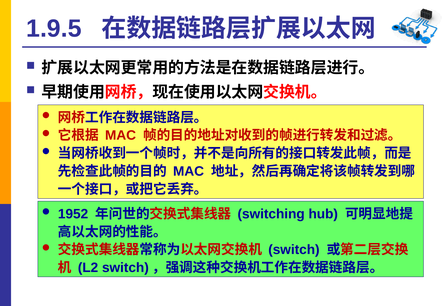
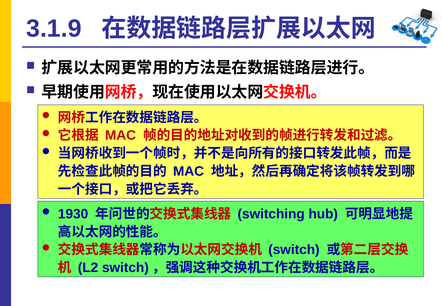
1.9.5: 1.9.5 -> 3.1.9
1952: 1952 -> 1930
